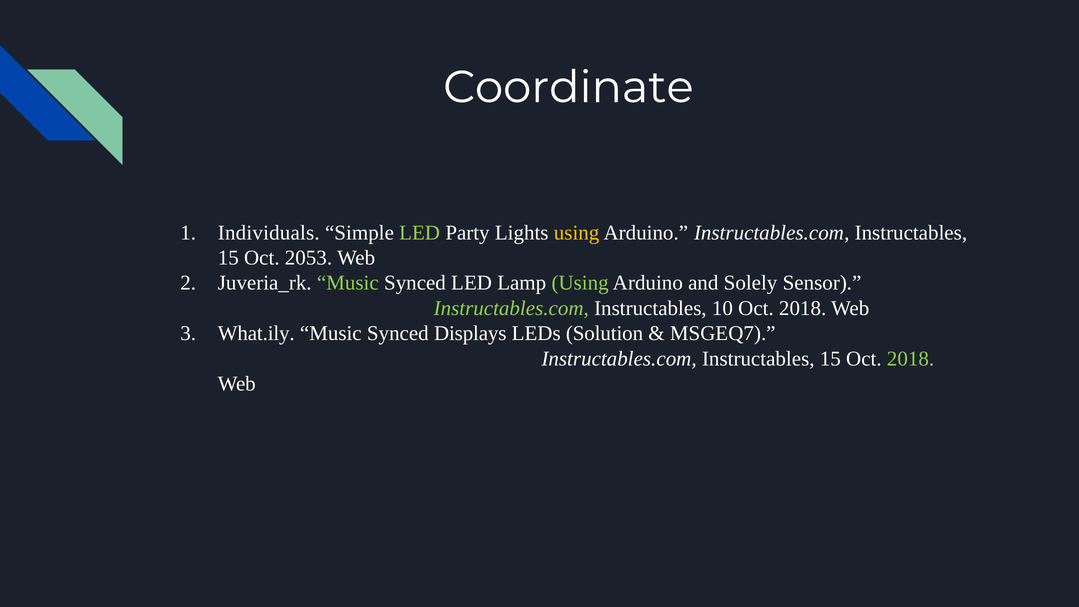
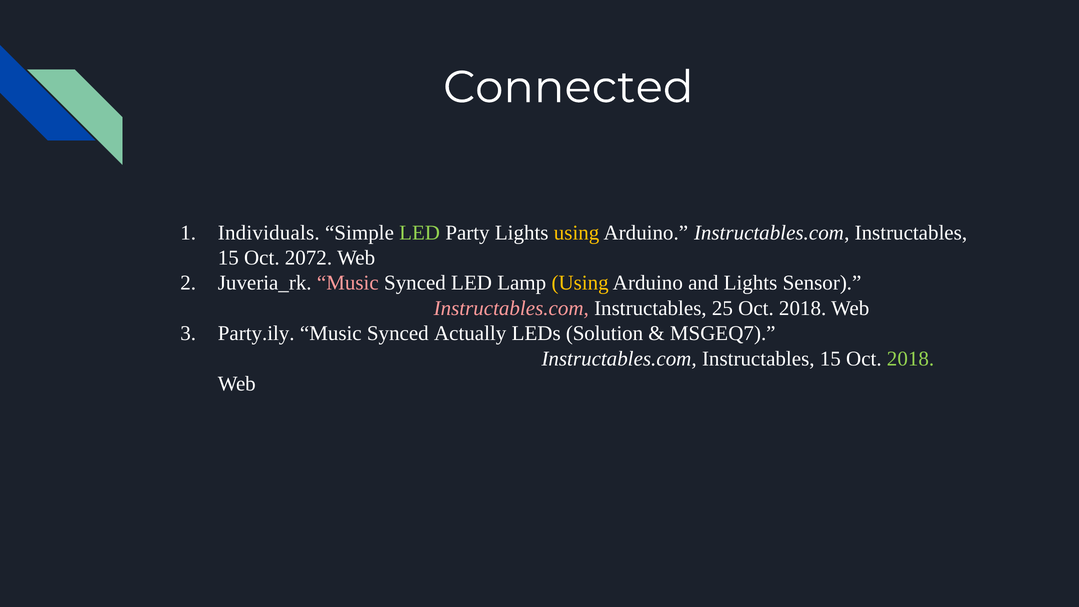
Coordinate: Coordinate -> Connected
2053: 2053 -> 2072
Music at (348, 283) colour: light green -> pink
Using at (580, 283) colour: light green -> yellow
and Solely: Solely -> Lights
Instructables.com at (511, 308) colour: light green -> pink
10: 10 -> 25
What.ily: What.ily -> Party.ily
Displays: Displays -> Actually
